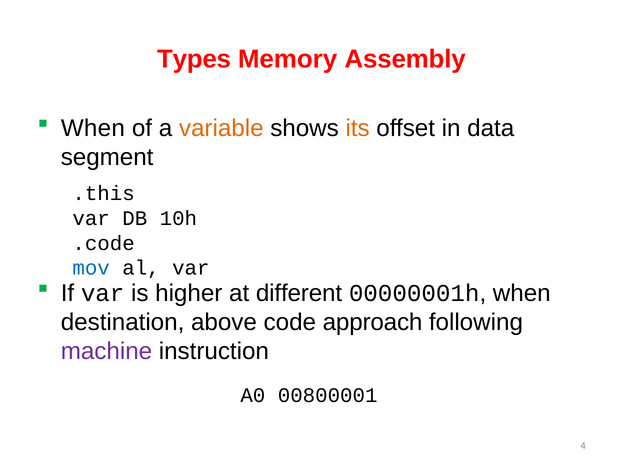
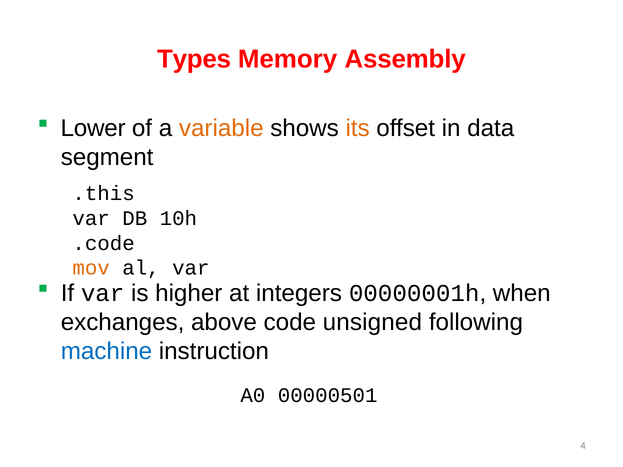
When at (93, 128): When -> Lower
mov colour: blue -> orange
different: different -> integers
destination: destination -> exchanges
approach: approach -> unsigned
machine colour: purple -> blue
00800001: 00800001 -> 00000501
